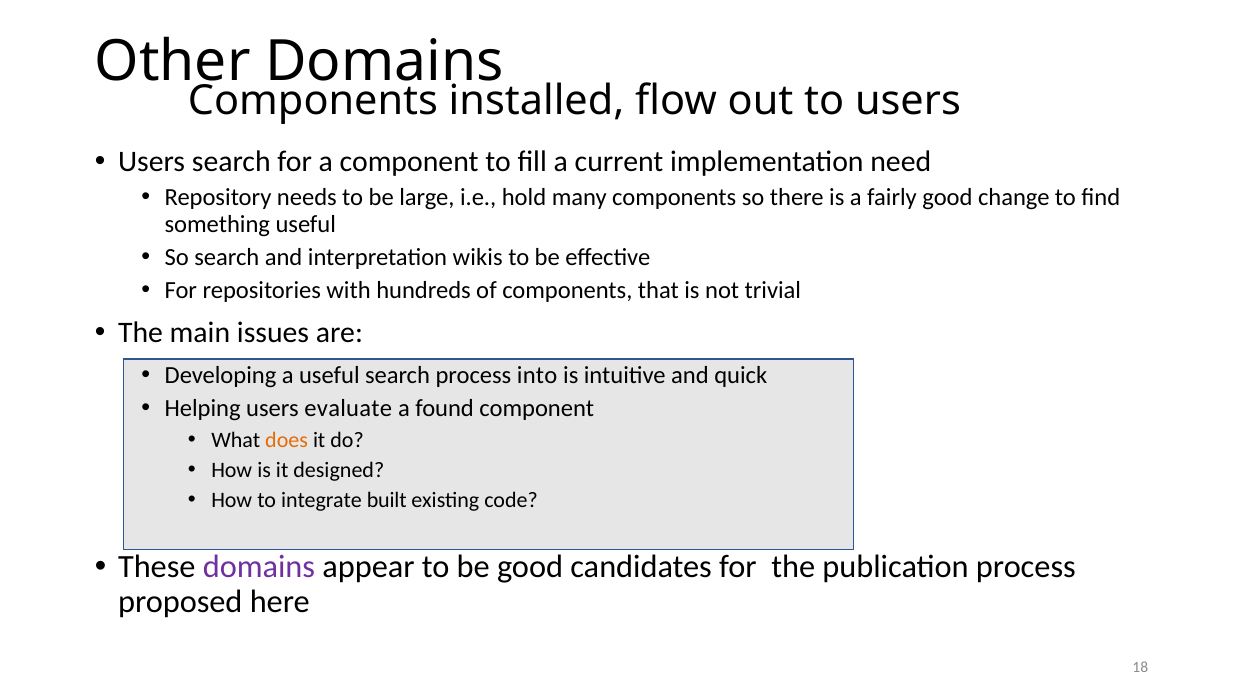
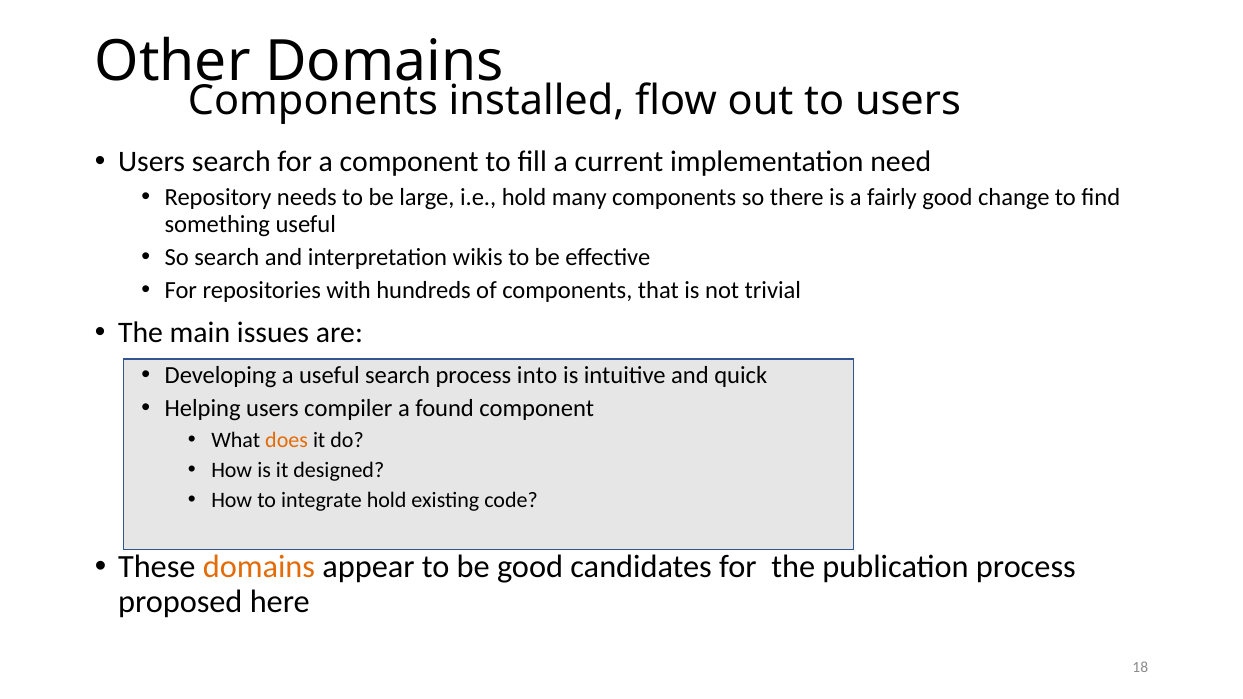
evaluate: evaluate -> compiler
integrate built: built -> hold
domains at (259, 567) colour: purple -> orange
